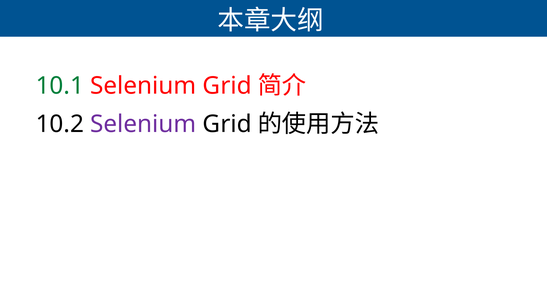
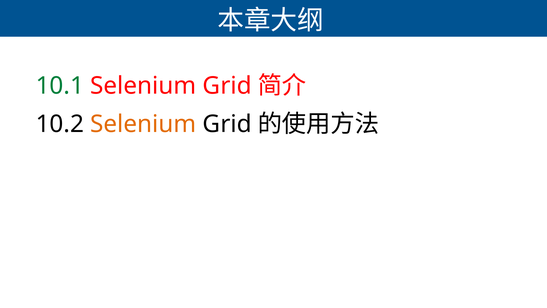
Selenium at (143, 124) colour: purple -> orange
